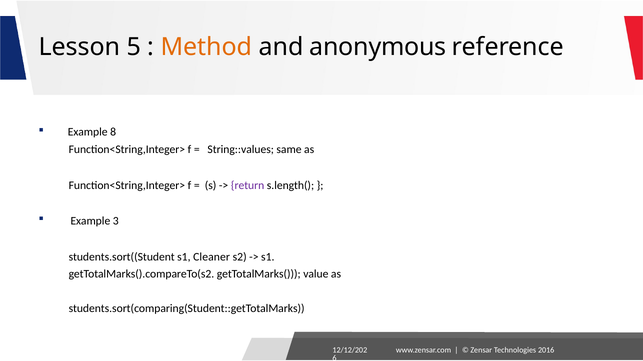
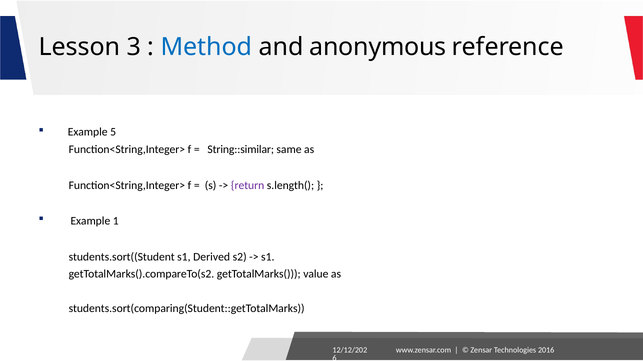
5: 5 -> 3
Method colour: orange -> blue
8: 8 -> 5
String::values: String::values -> String::similar
3: 3 -> 1
Cleaner: Cleaner -> Derived
